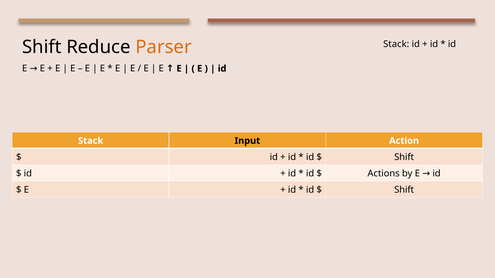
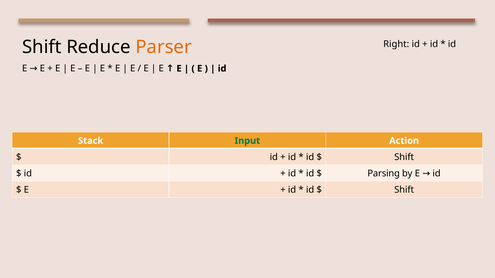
Stack at (396, 44): Stack -> Right
Input colour: black -> green
Actions: Actions -> Parsing
